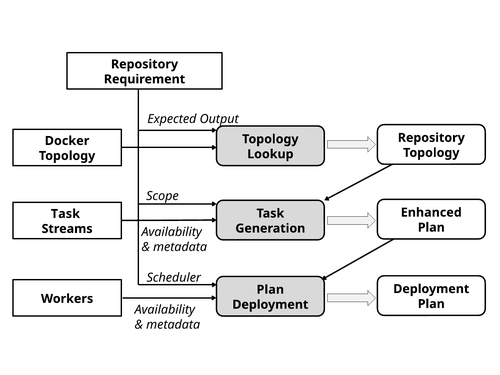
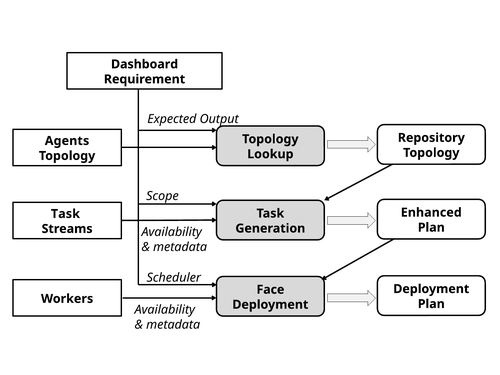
Repository at (145, 64): Repository -> Dashboard
Docker: Docker -> Agents
Plan at (270, 290): Plan -> Face
